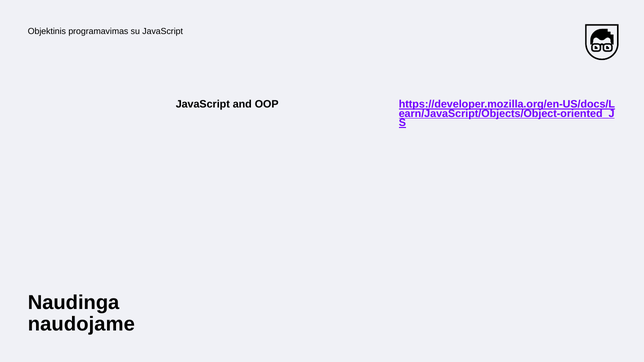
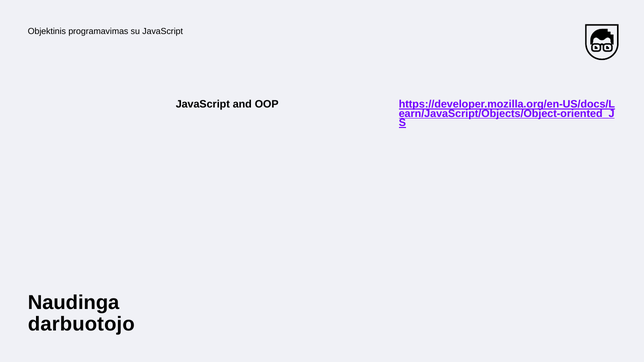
naudojame: naudojame -> darbuotojo
